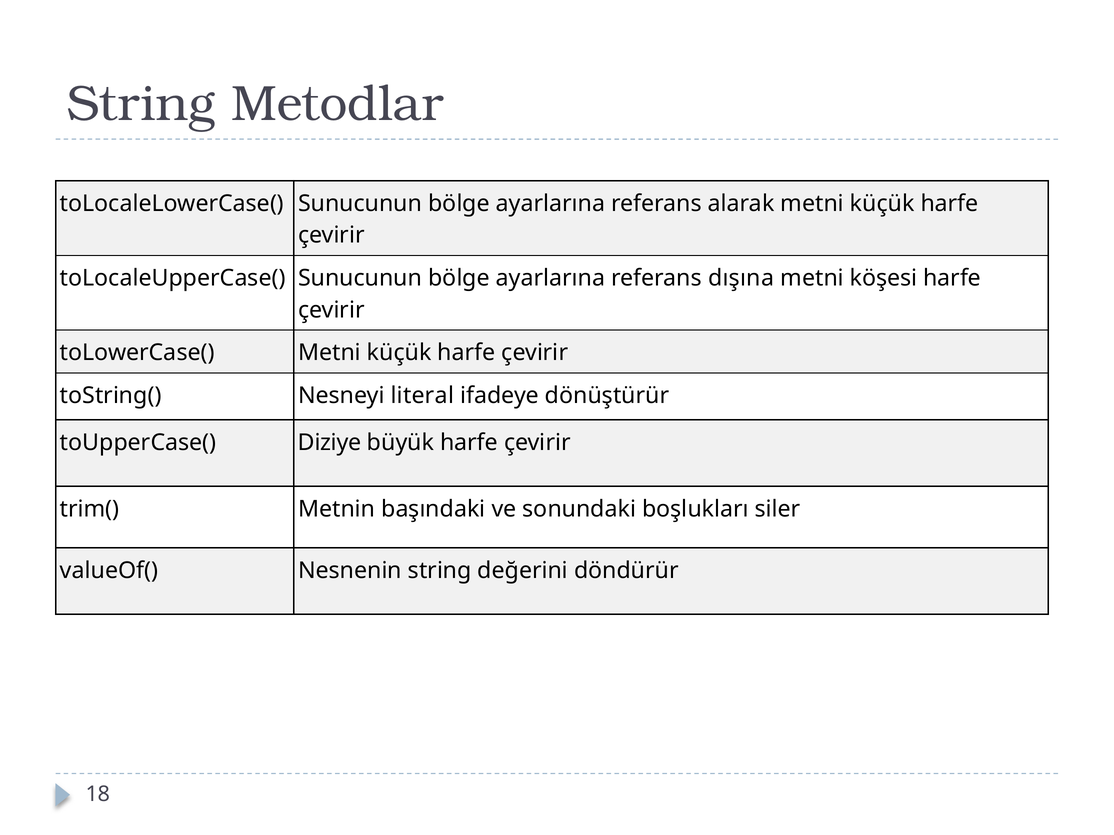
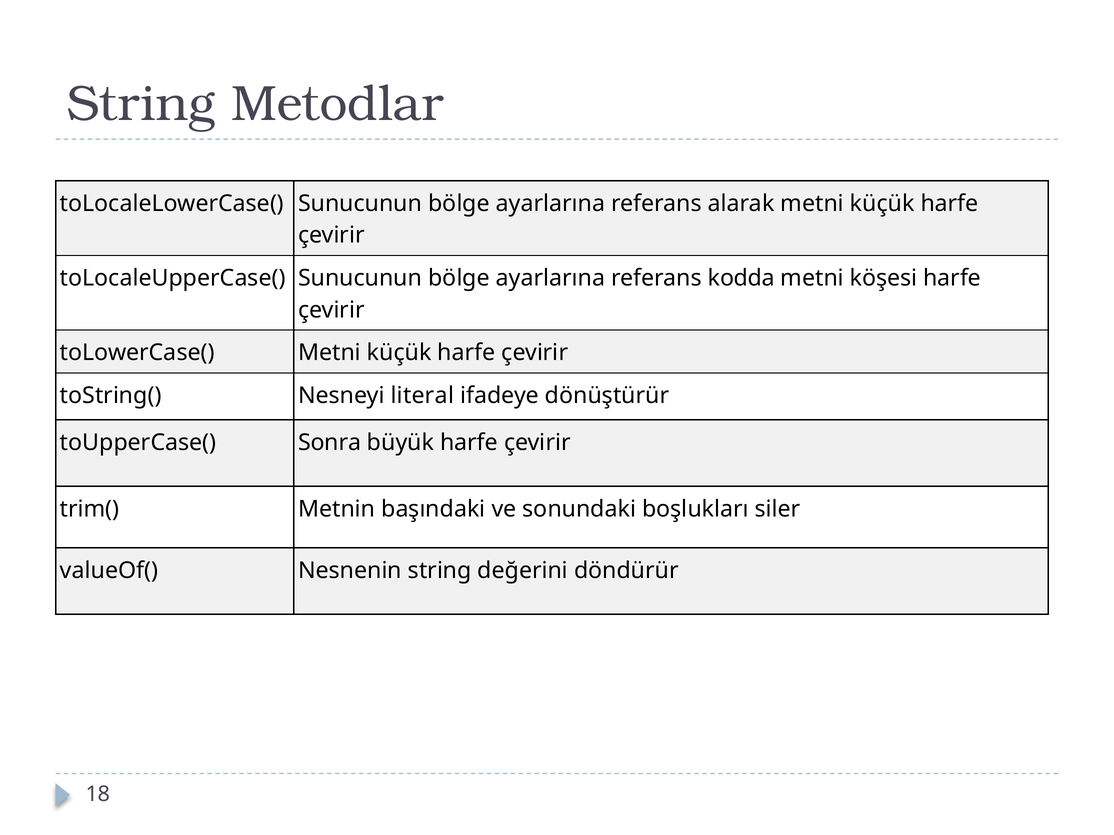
dışına: dışına -> kodda
Diziye: Diziye -> Sonra
